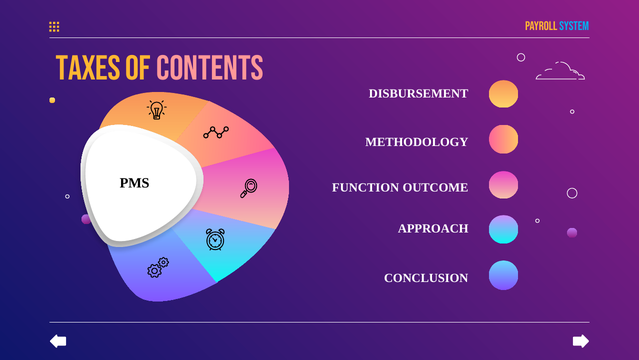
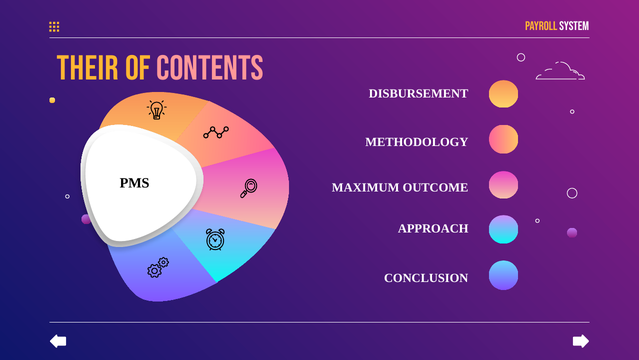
SYSTEM colour: light blue -> white
TAXES: TAXES -> THEIR
FUNCTION: FUNCTION -> MAXIMUM
